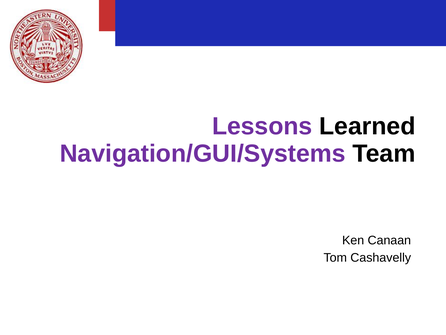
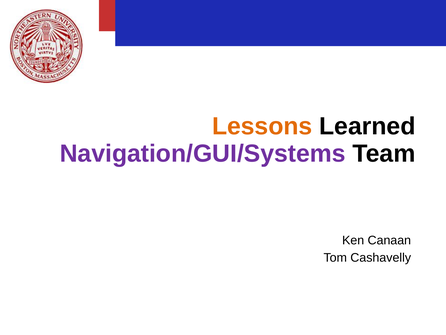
Lessons colour: purple -> orange
